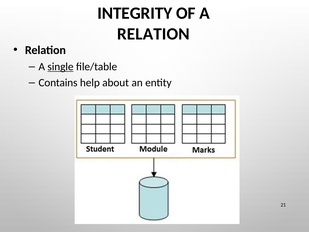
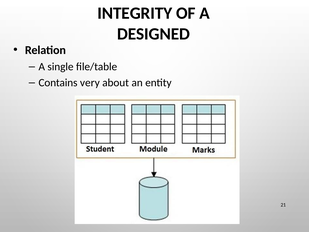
RELATION at (153, 34): RELATION -> DESIGNED
single underline: present -> none
help: help -> very
